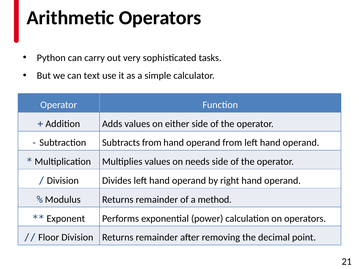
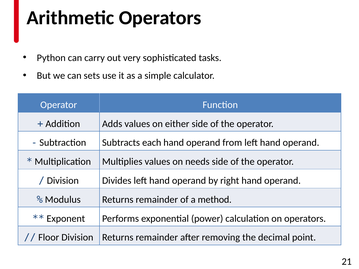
text: text -> sets
Subtracts from: from -> each
